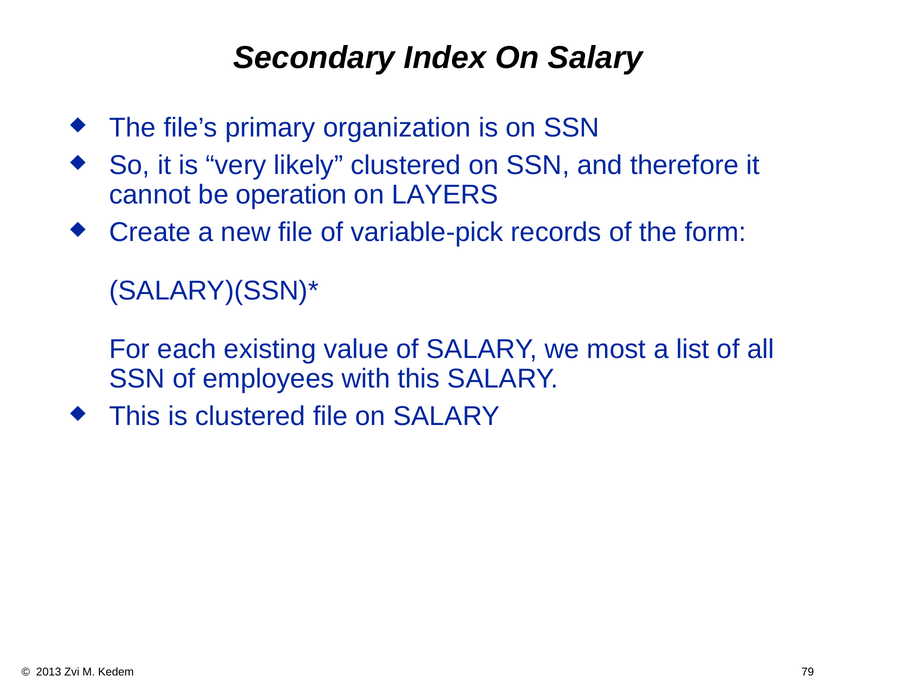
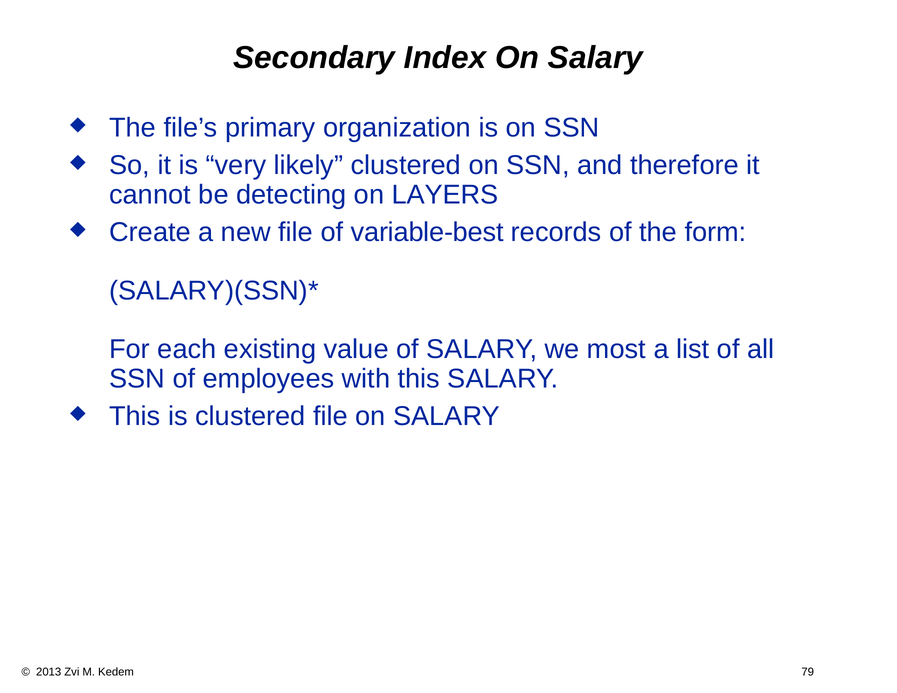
operation: operation -> detecting
variable-pick: variable-pick -> variable-best
